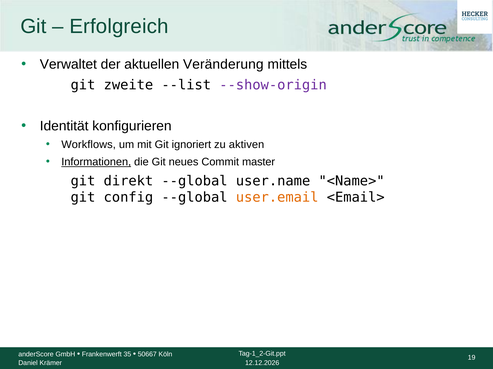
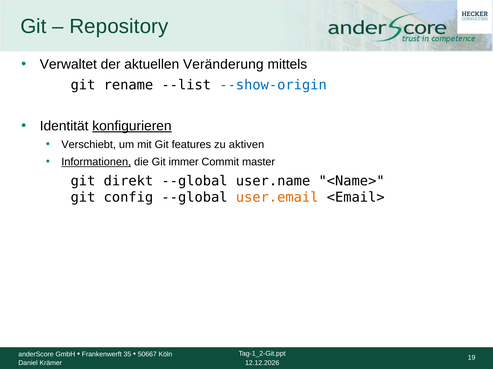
Erfolgreich: Erfolgreich -> Repository
zweite: zweite -> rename
--show-origin colour: purple -> blue
konfigurieren underline: none -> present
Workflows: Workflows -> Verschiebt
ignoriert: ignoriert -> features
neues: neues -> immer
